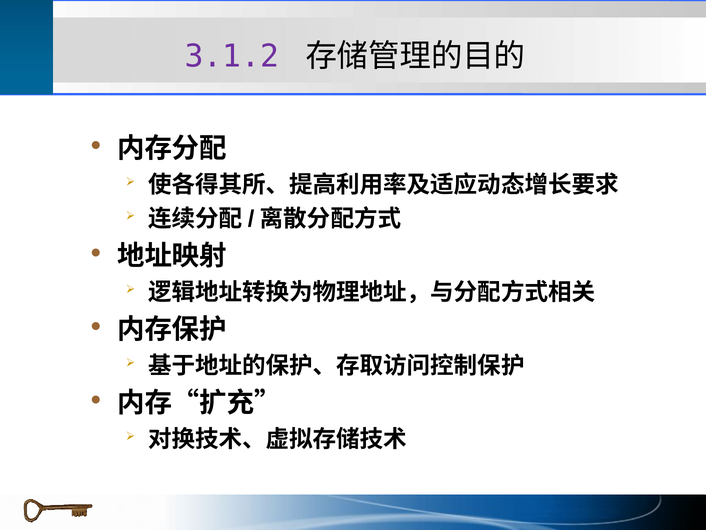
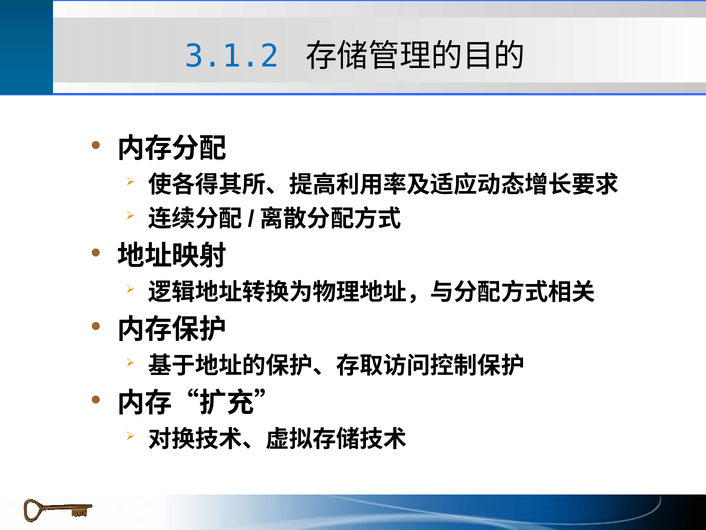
3.1.2 colour: purple -> blue
